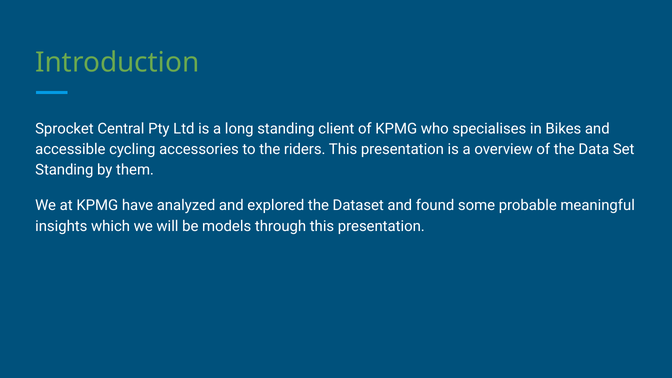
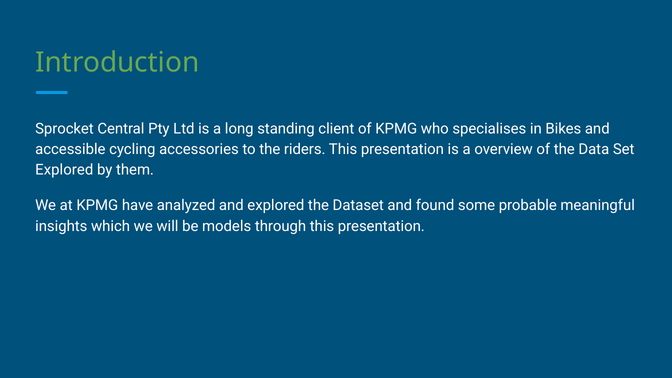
Standing at (64, 170): Standing -> Explored
